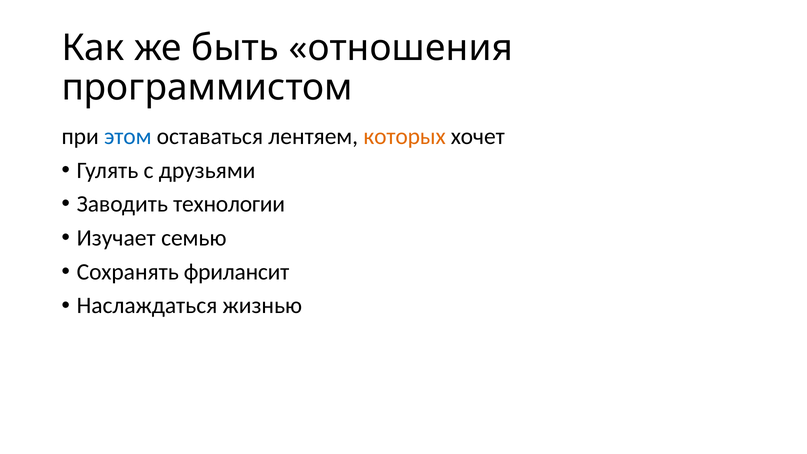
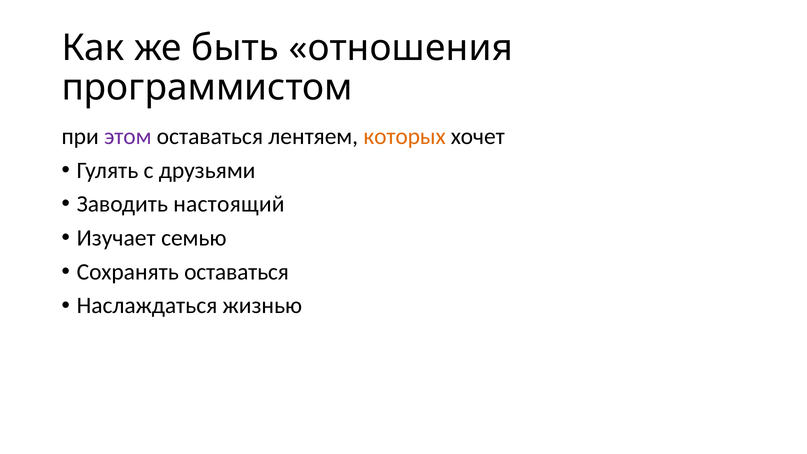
этом colour: blue -> purple
технологии: технологии -> настоящий
Сохранять фрилансит: фрилансит -> оставаться
